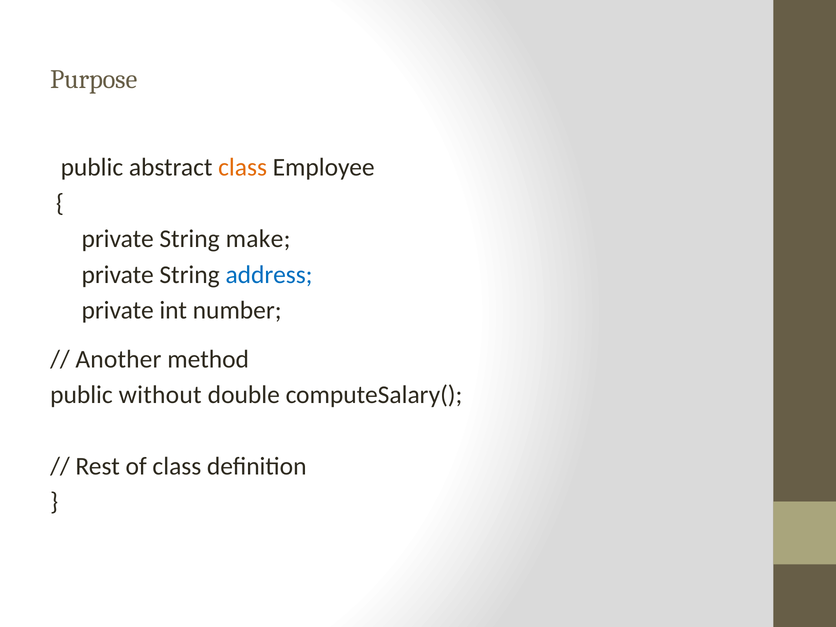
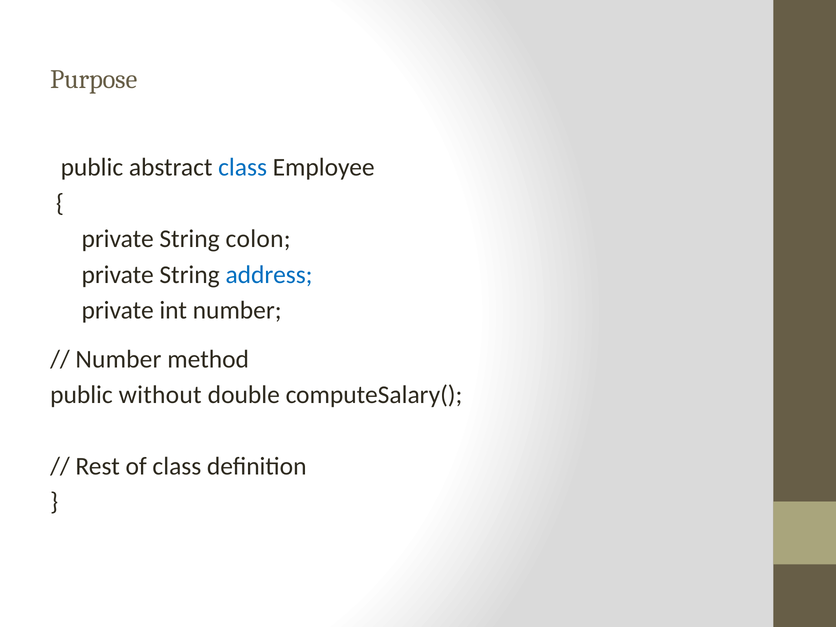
class at (243, 168) colour: orange -> blue
make: make -> colon
Another at (118, 359): Another -> Number
